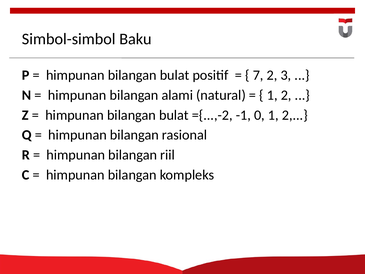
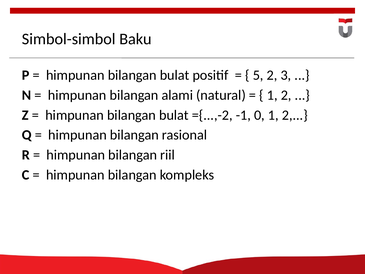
7: 7 -> 5
